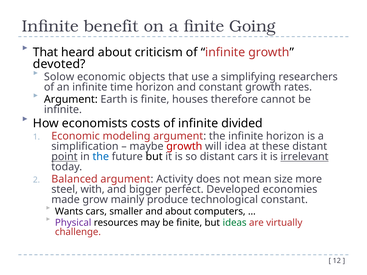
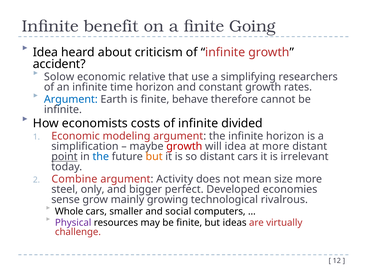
That at (45, 52): That -> Idea
devoted: devoted -> accident
objects: objects -> relative
Argument at (71, 99) colour: black -> blue
houses: houses -> behave
at these: these -> more
but at (154, 157) colour: black -> orange
irrelevant underline: present -> none
Balanced: Balanced -> Combine
with: with -> only
made: made -> sense
produce: produce -> growing
technological constant: constant -> rivalrous
Wants: Wants -> Whole
and about: about -> social
ideas colour: green -> black
